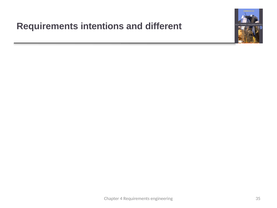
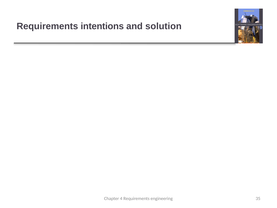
different: different -> solution
